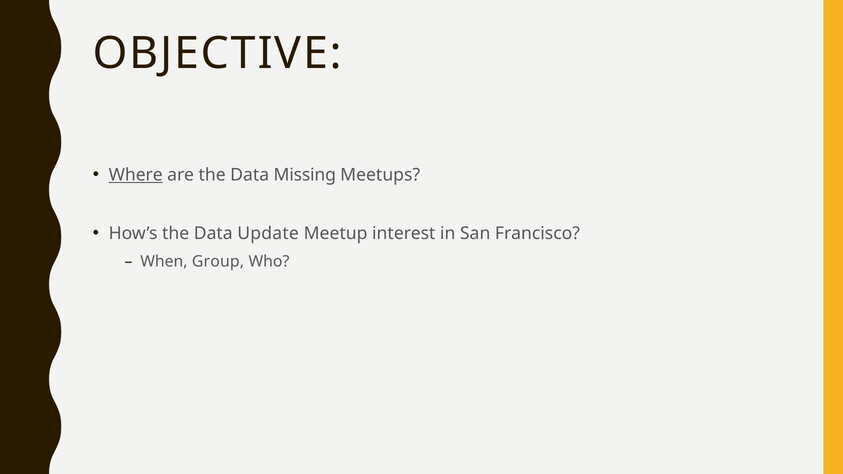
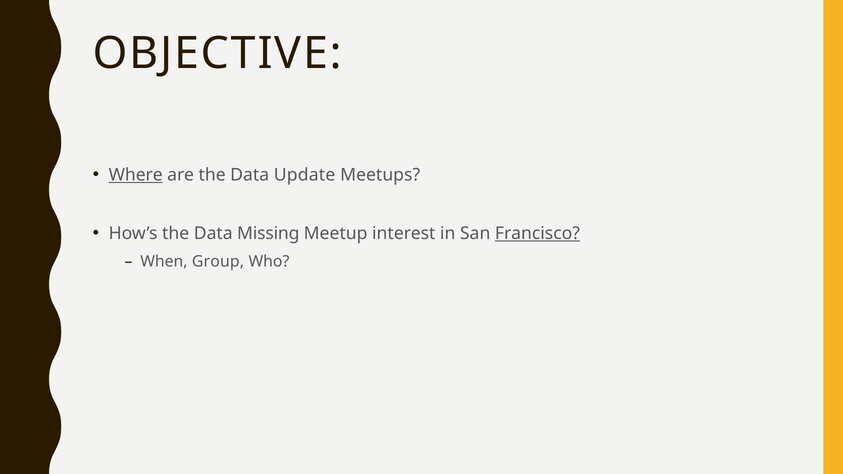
Missing: Missing -> Update
Update: Update -> Missing
Francisco underline: none -> present
